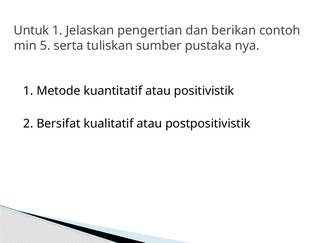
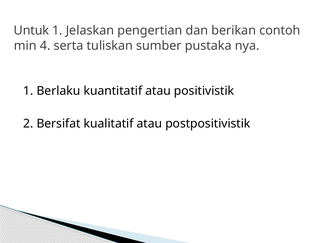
5: 5 -> 4
Metode: Metode -> Berlaku
